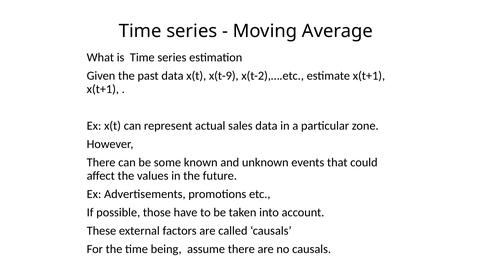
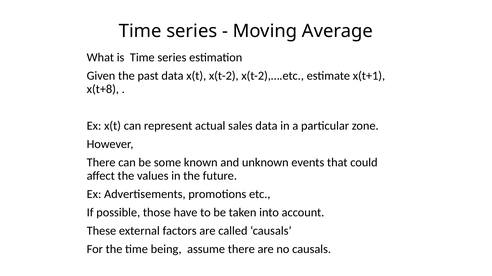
x(t-9: x(t-9 -> x(t-2
x(t+1 at (103, 89): x(t+1 -> x(t+8
